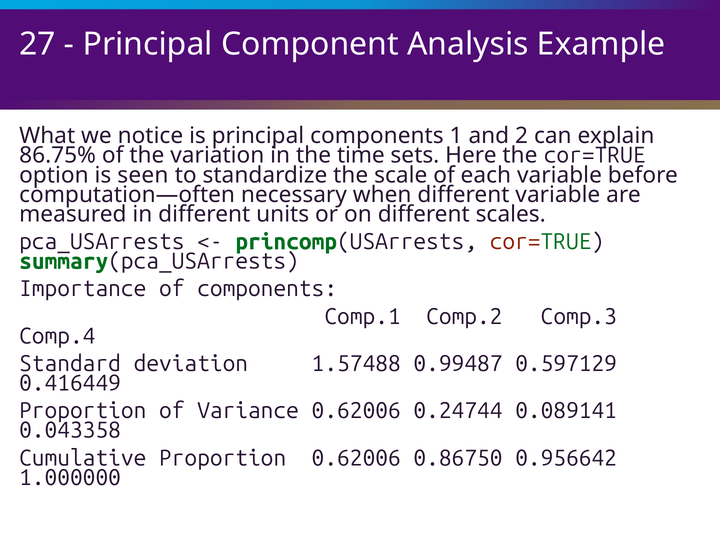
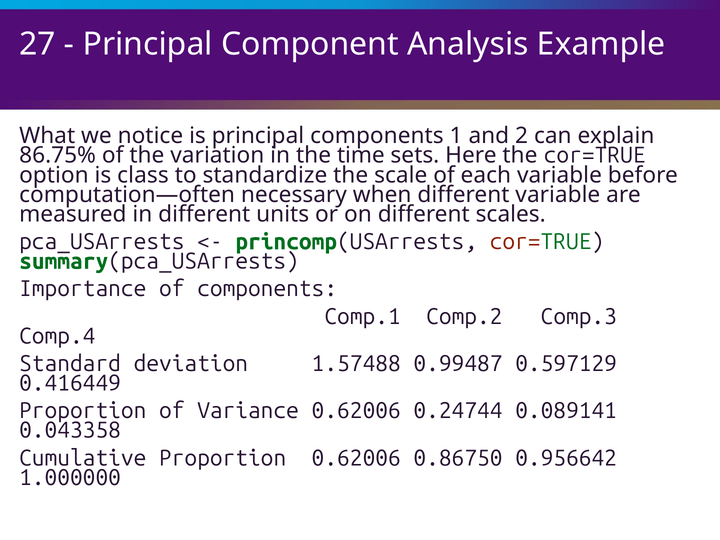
seen: seen -> class
